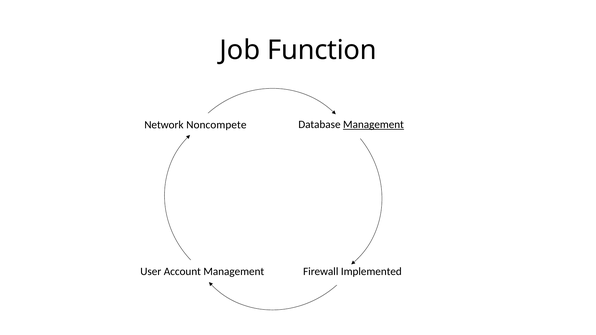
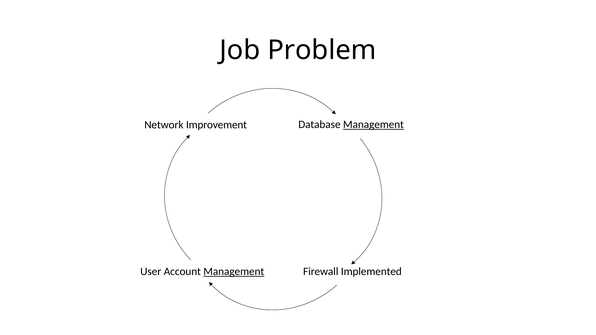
Function: Function -> Problem
Noncompete: Noncompete -> Improvement
Management at (234, 272) underline: none -> present
